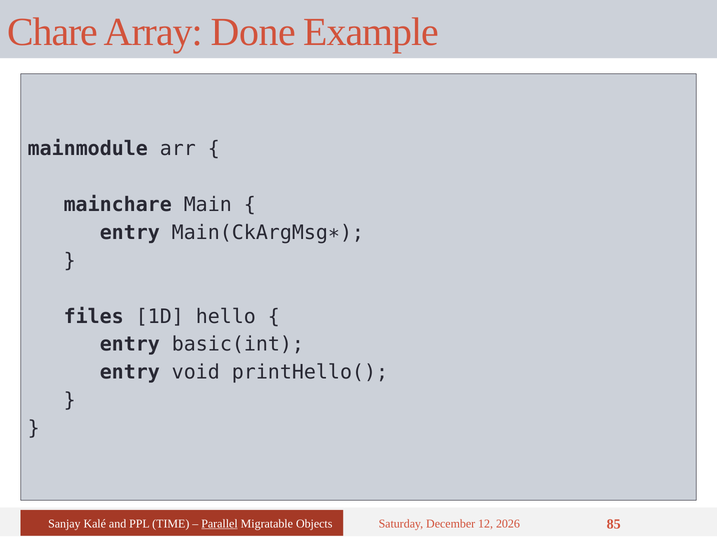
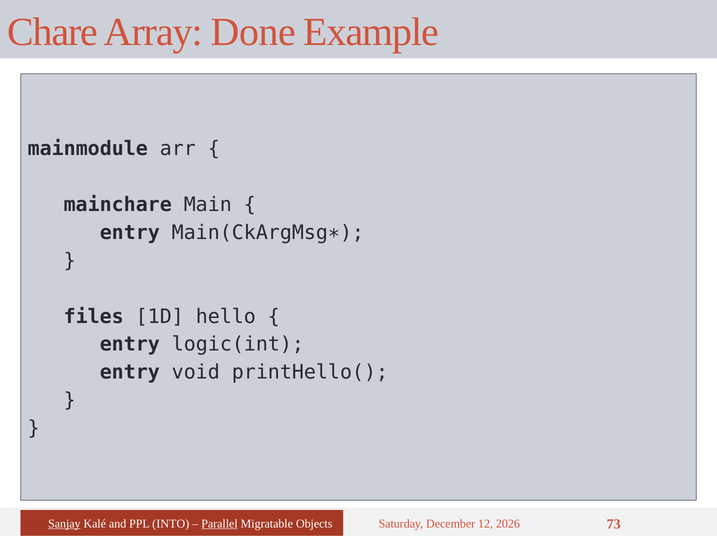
basic(int: basic(int -> logic(int
Sanjay underline: none -> present
TIME: TIME -> INTO
85: 85 -> 73
